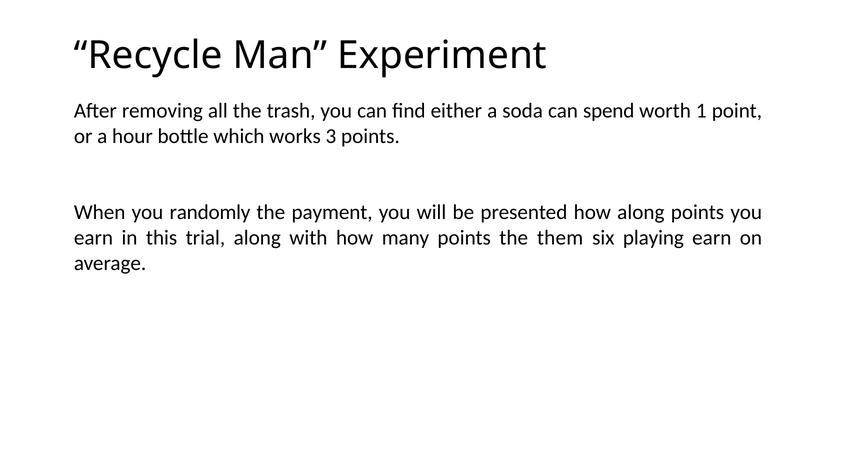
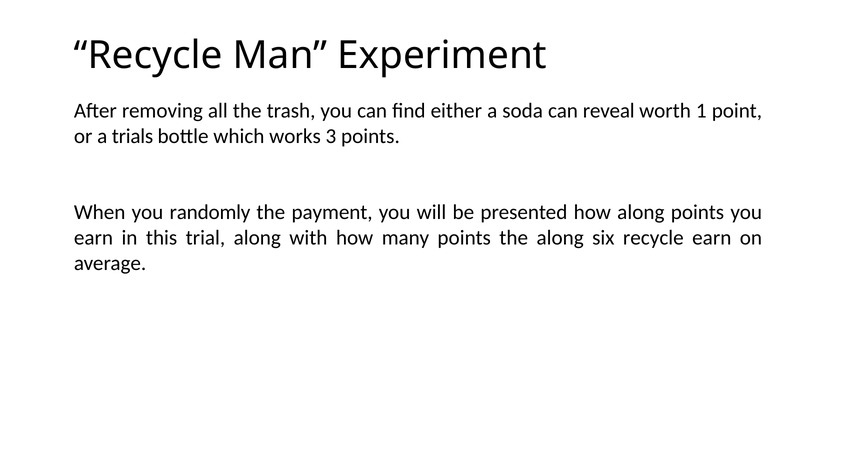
spend: spend -> reveal
hour: hour -> trials
the them: them -> along
six playing: playing -> recycle
